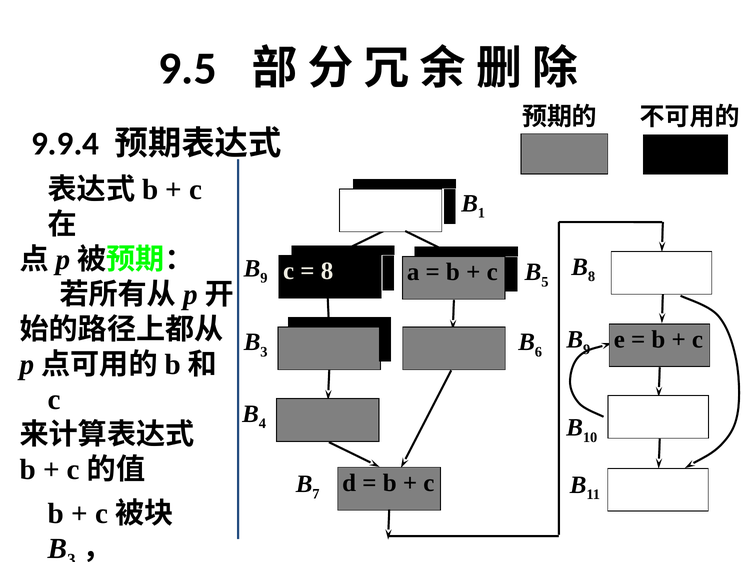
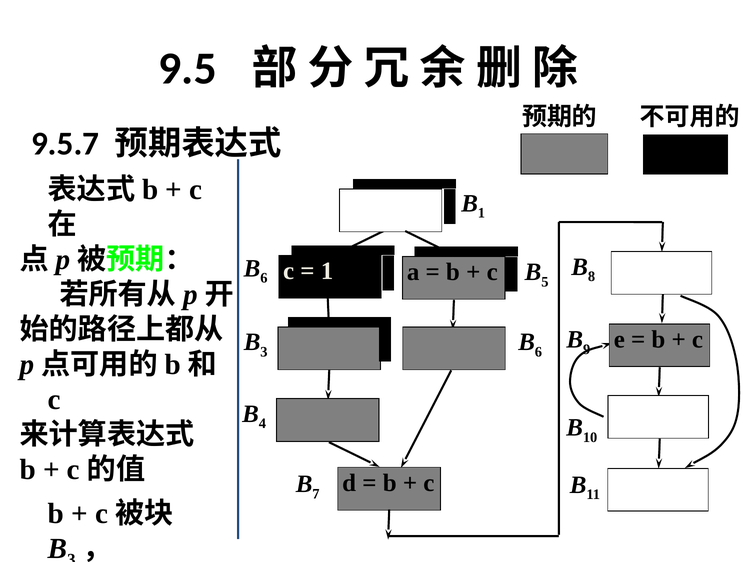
9.9.4: 9.9.4 -> 9.5.7
9 at (264, 278): 9 -> 6
8 at (327, 271): 8 -> 1
